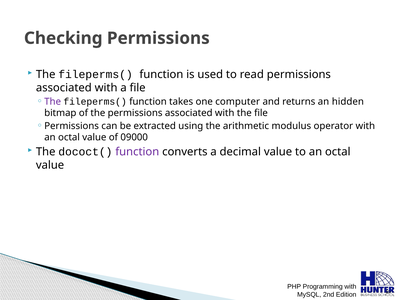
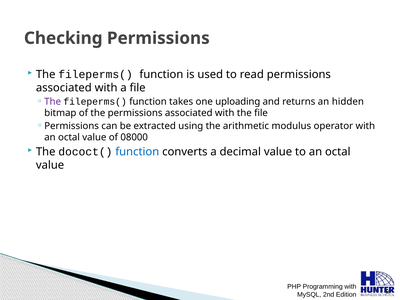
computer: computer -> uploading
09000: 09000 -> 08000
function at (137, 152) colour: purple -> blue
